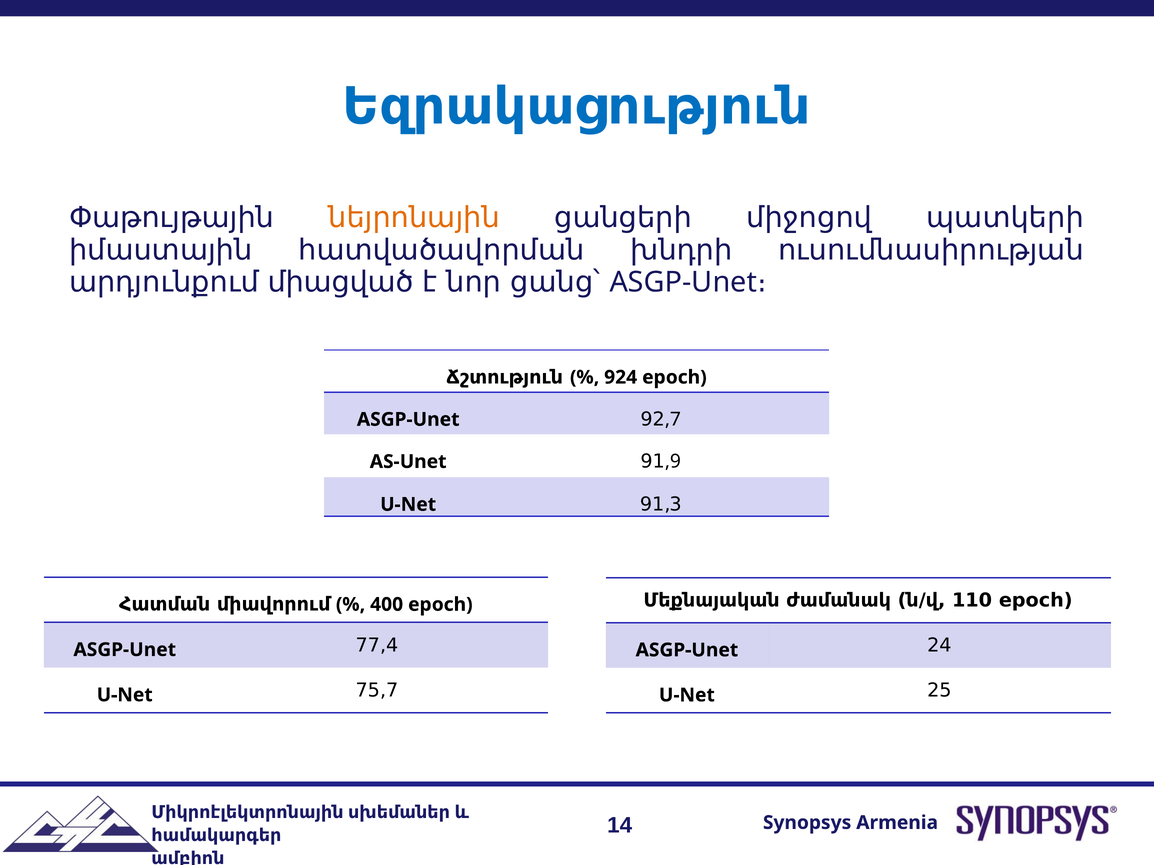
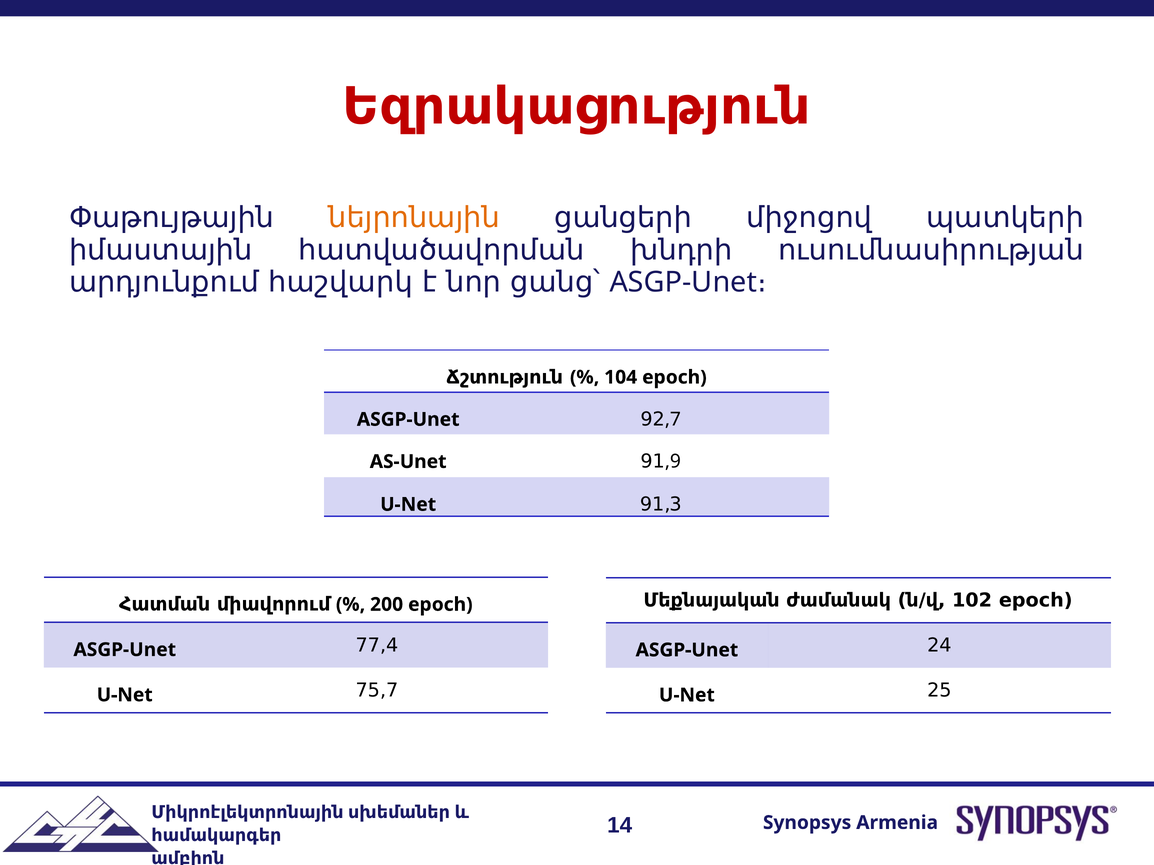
Եզրակացություն colour: blue -> red
միացված: միացված -> հաշվարկ
924: 924 -> 104
110: 110 -> 102
400: 400 -> 200
